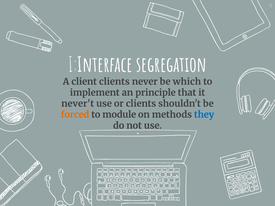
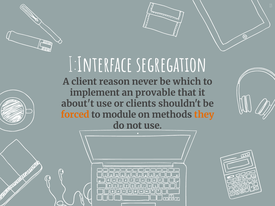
client clients: clients -> reason
principle: principle -> provable
never't: never't -> about't
they colour: blue -> orange
